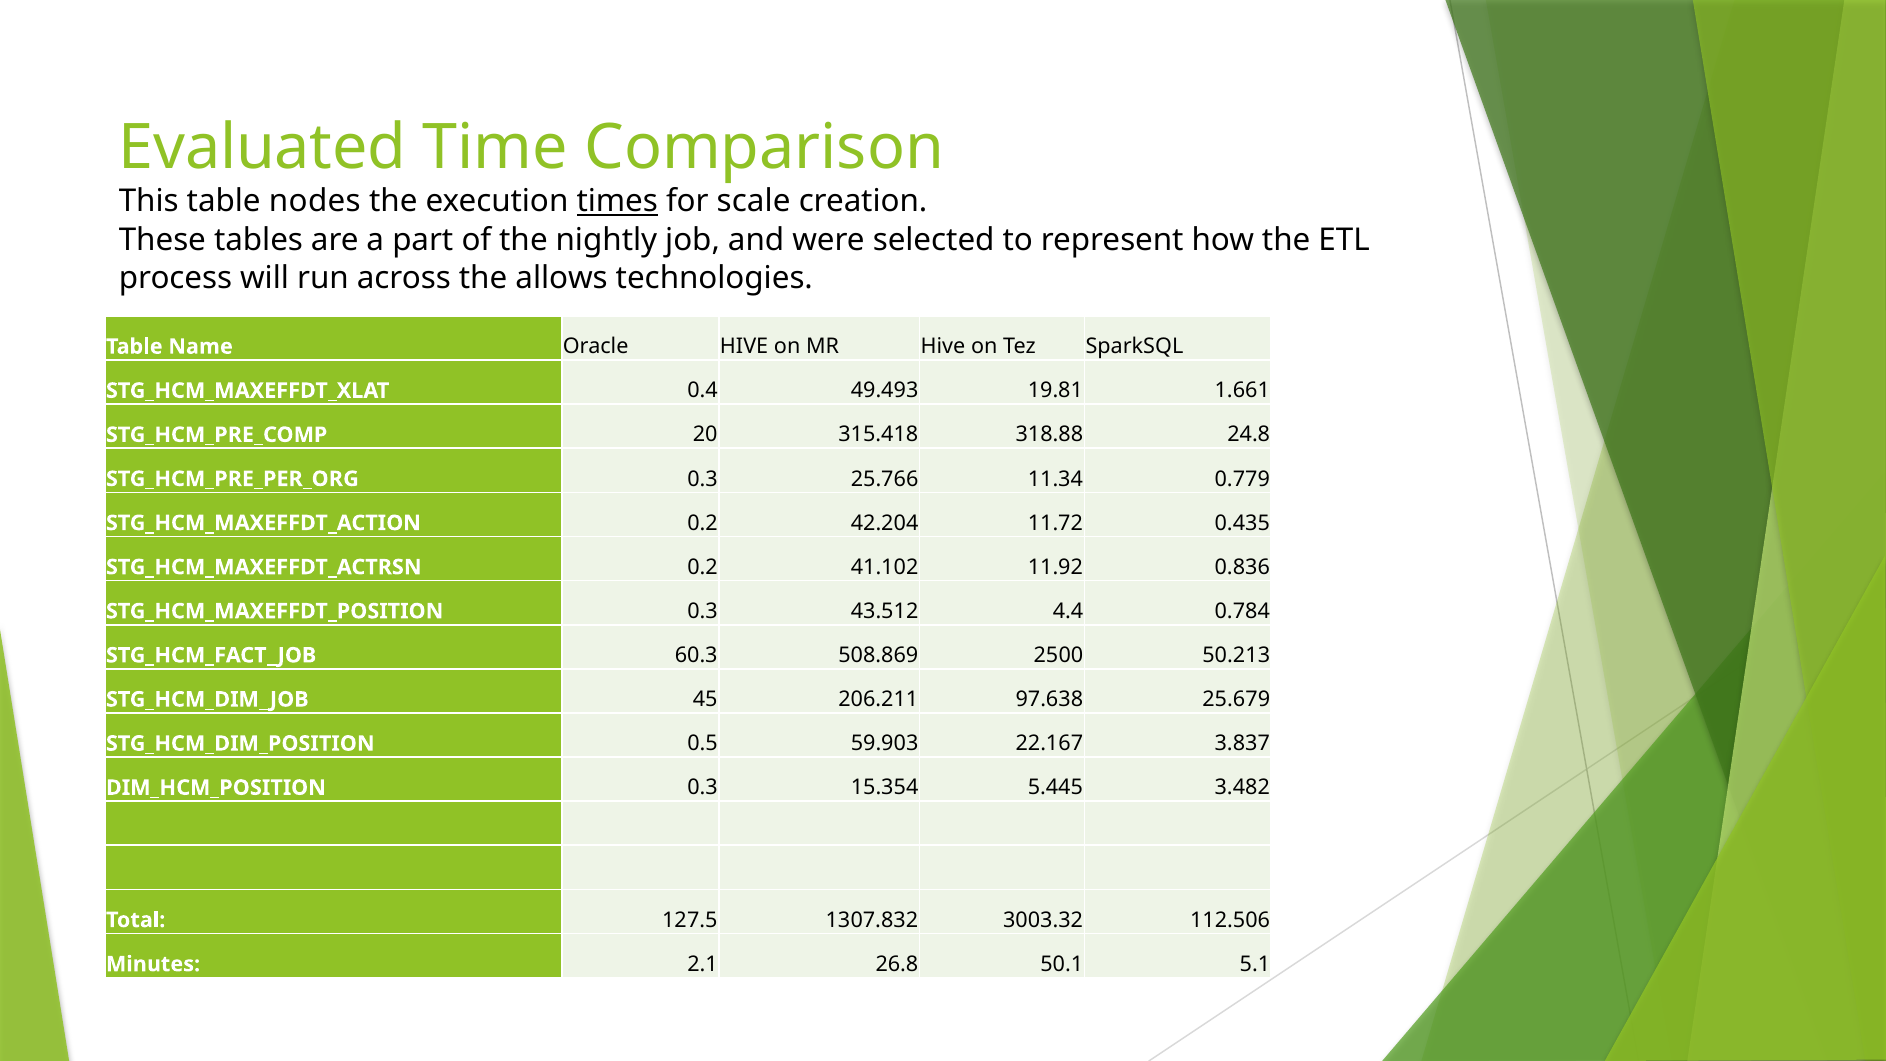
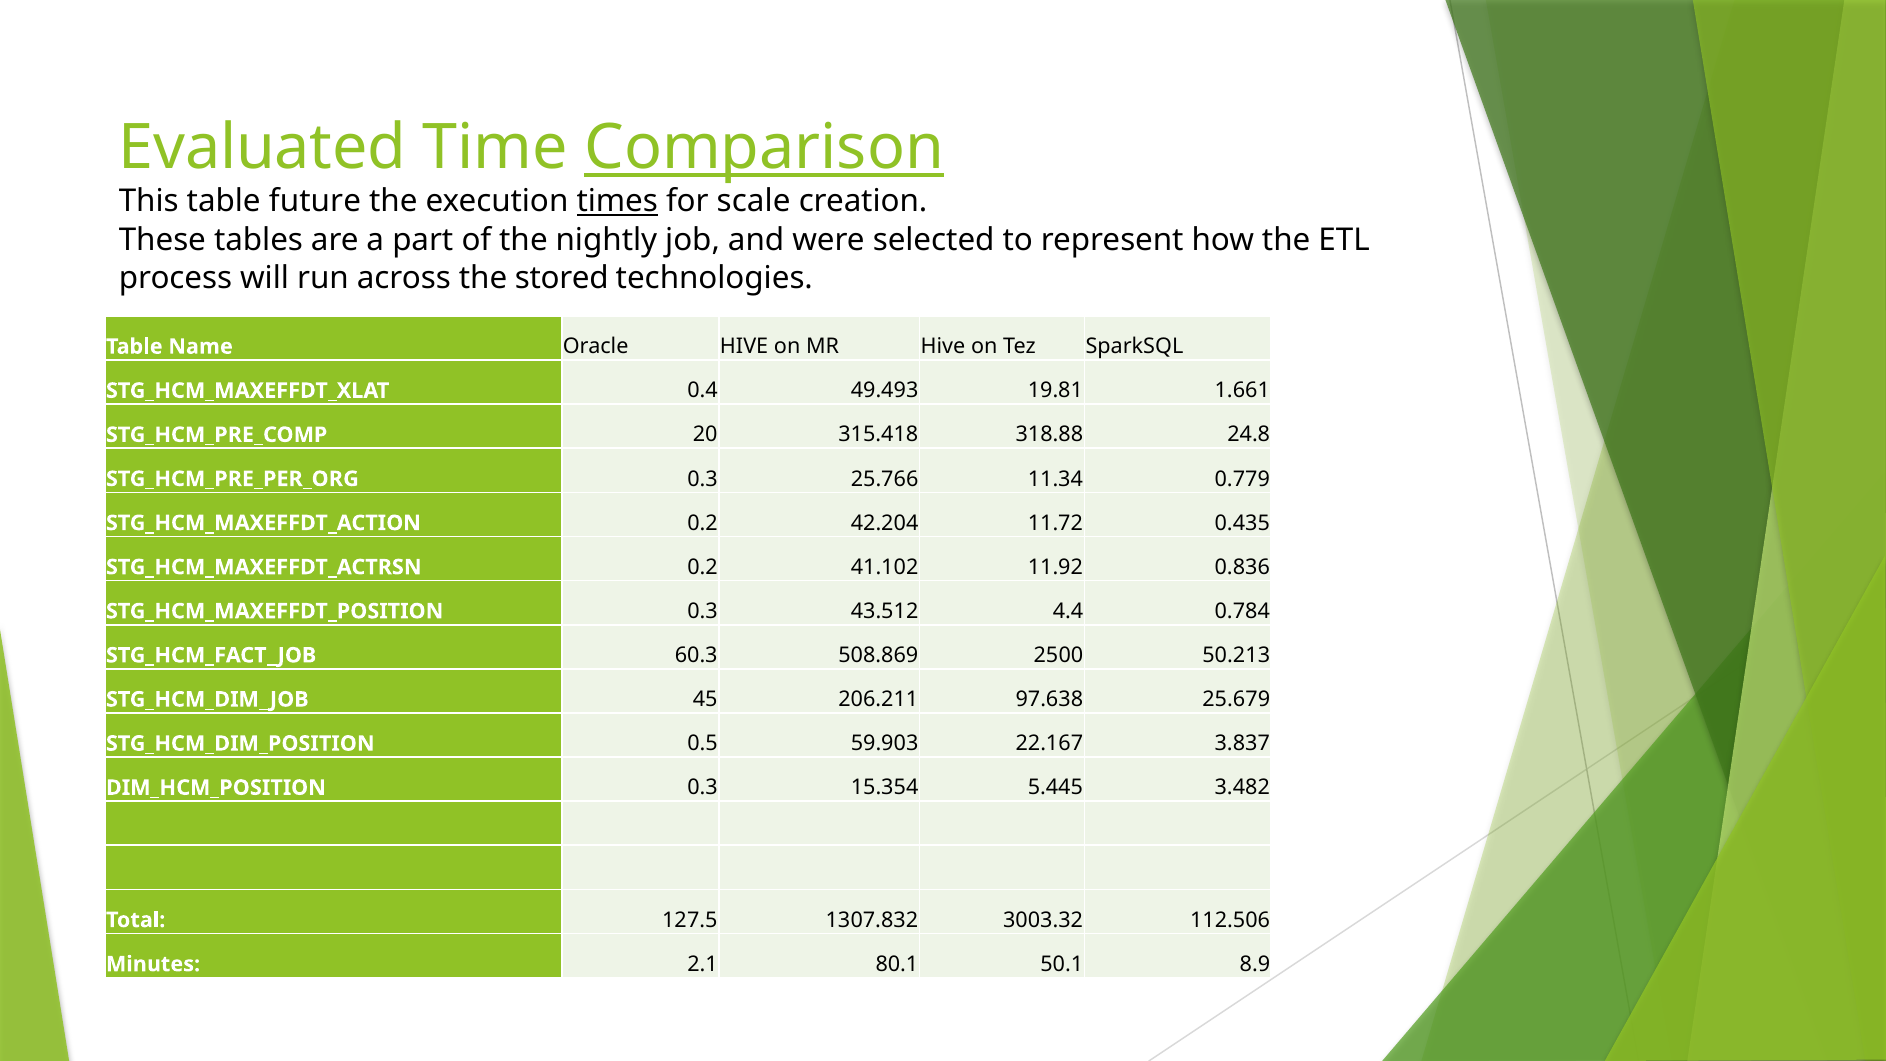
Comparison underline: none -> present
nodes: nodes -> future
allows: allows -> stored
26.8: 26.8 -> 80.1
5.1: 5.1 -> 8.9
